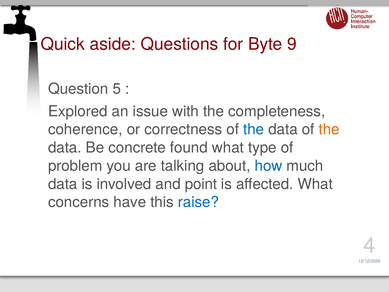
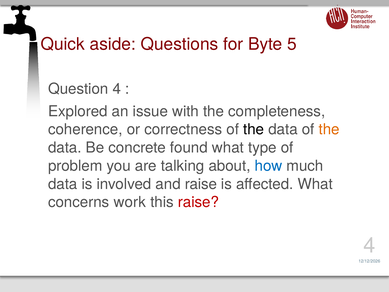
9: 9 -> 5
Question 5: 5 -> 4
the at (254, 129) colour: blue -> black
and point: point -> raise
have: have -> work
raise at (199, 202) colour: blue -> red
